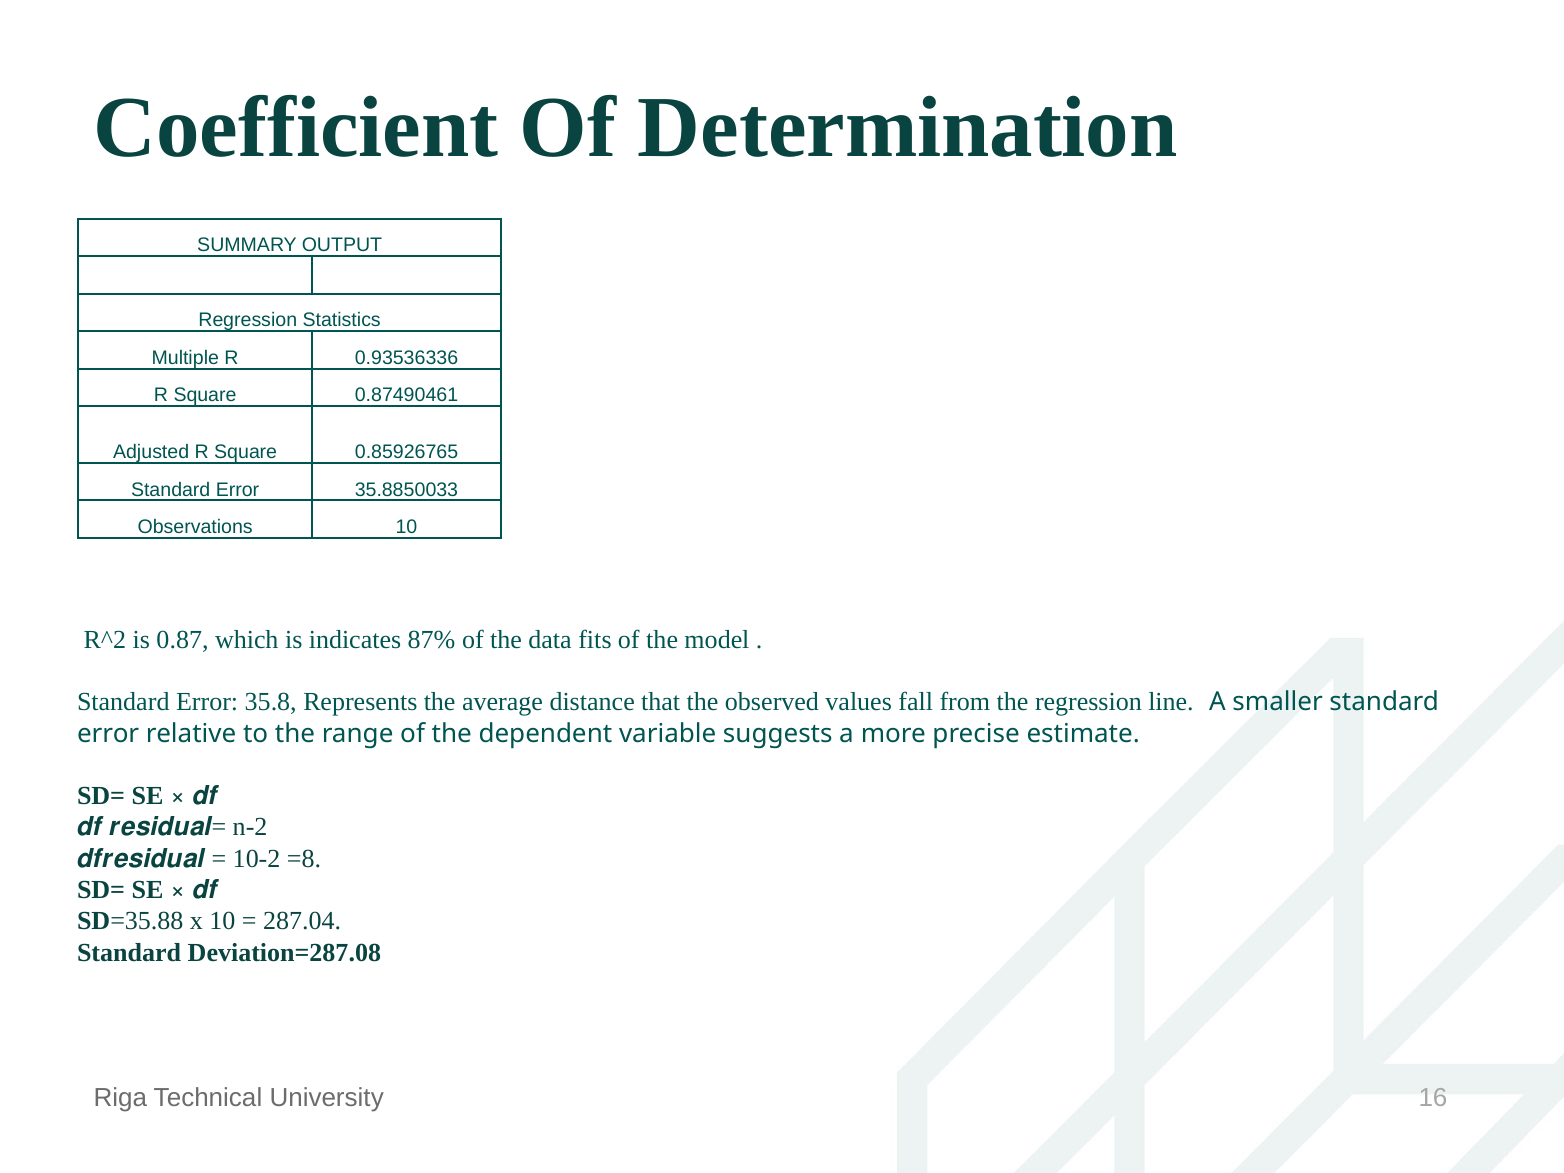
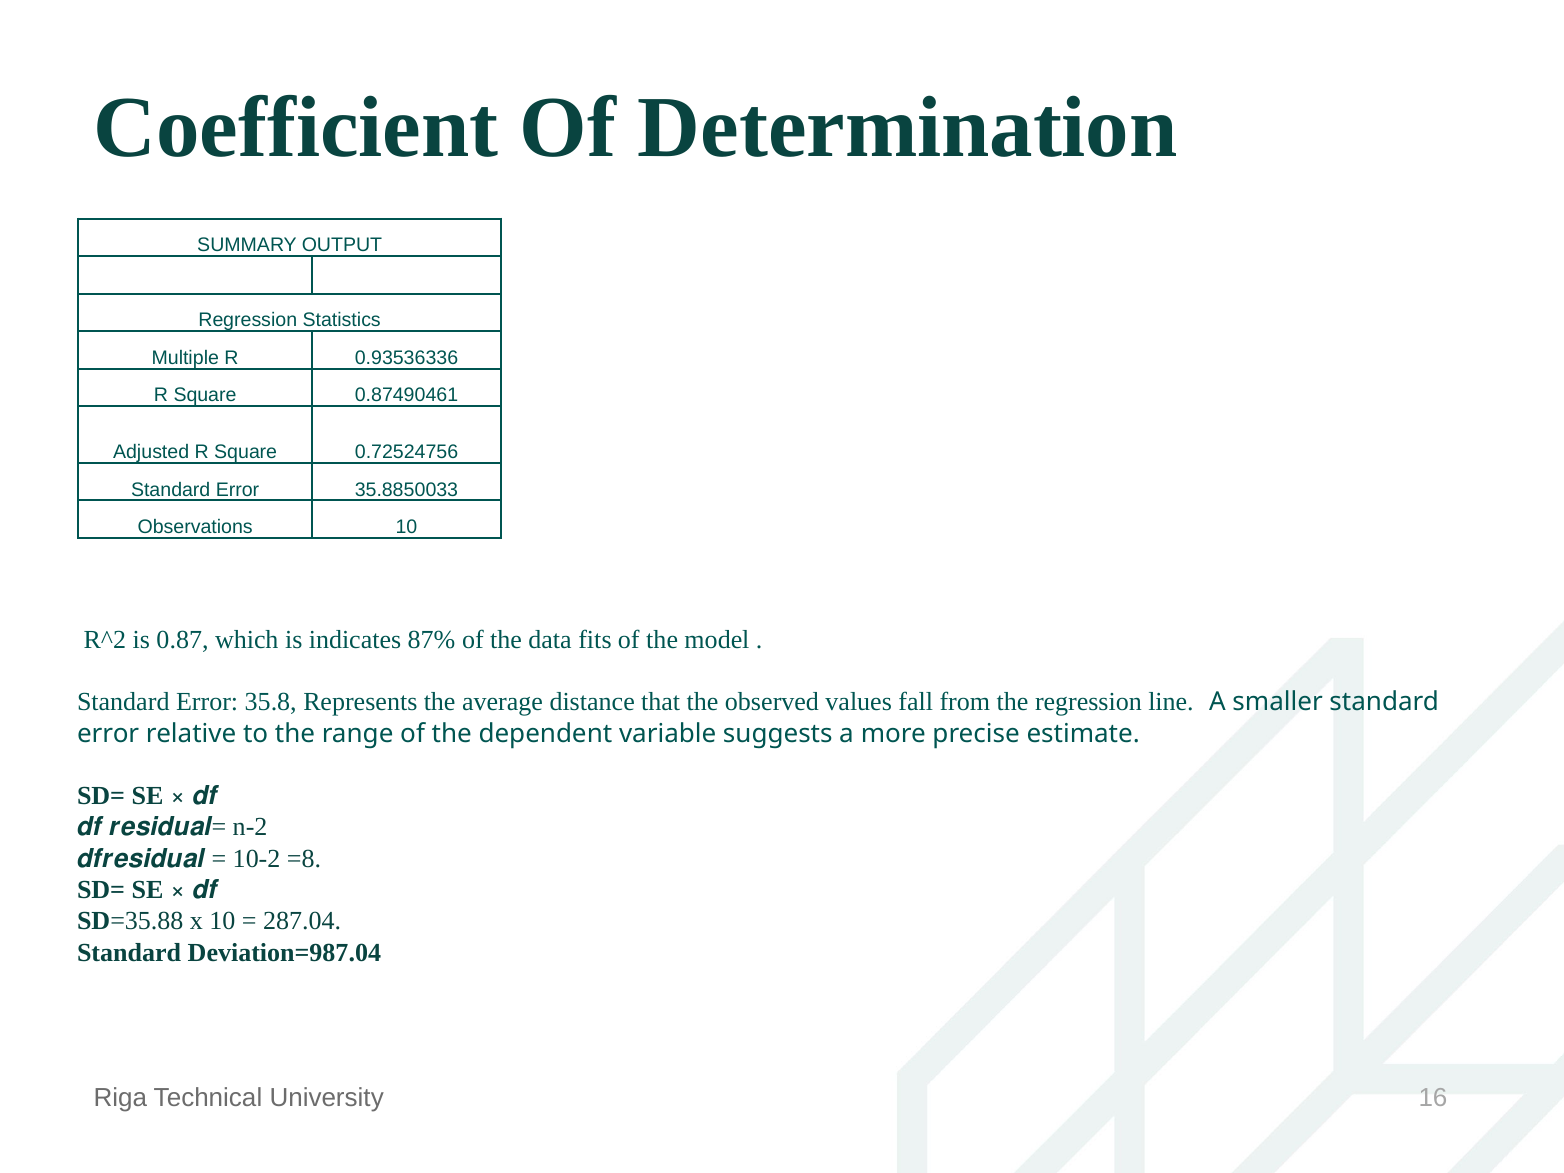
0.85926765: 0.85926765 -> 0.72524756
Deviation=287.08: Deviation=287.08 -> Deviation=987.04
